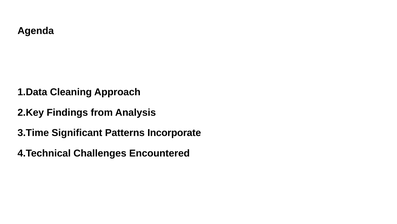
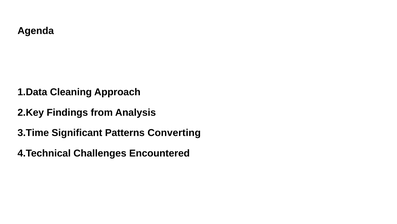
Incorporate: Incorporate -> Converting
